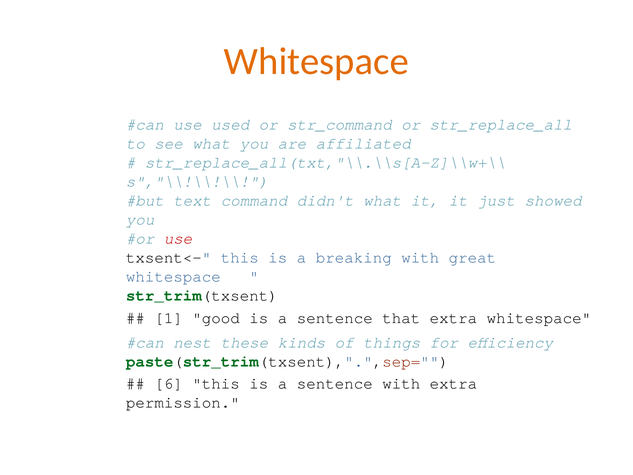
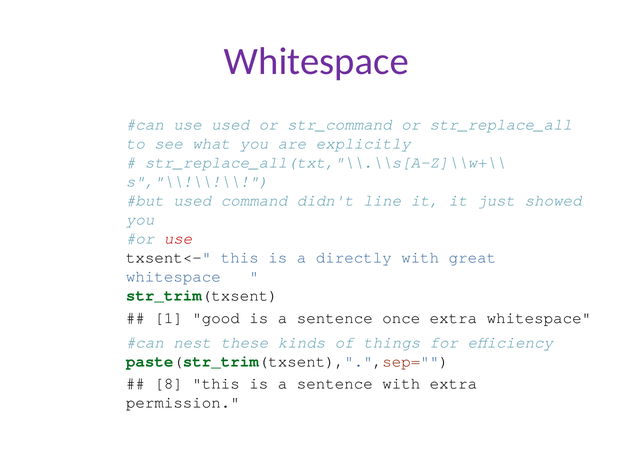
Whitespace at (316, 61) colour: orange -> purple
affiliated: affiliated -> explicitly
text at (192, 201): text -> used
didn't what: what -> line
breaking: breaking -> directly
that: that -> once
6: 6 -> 8
